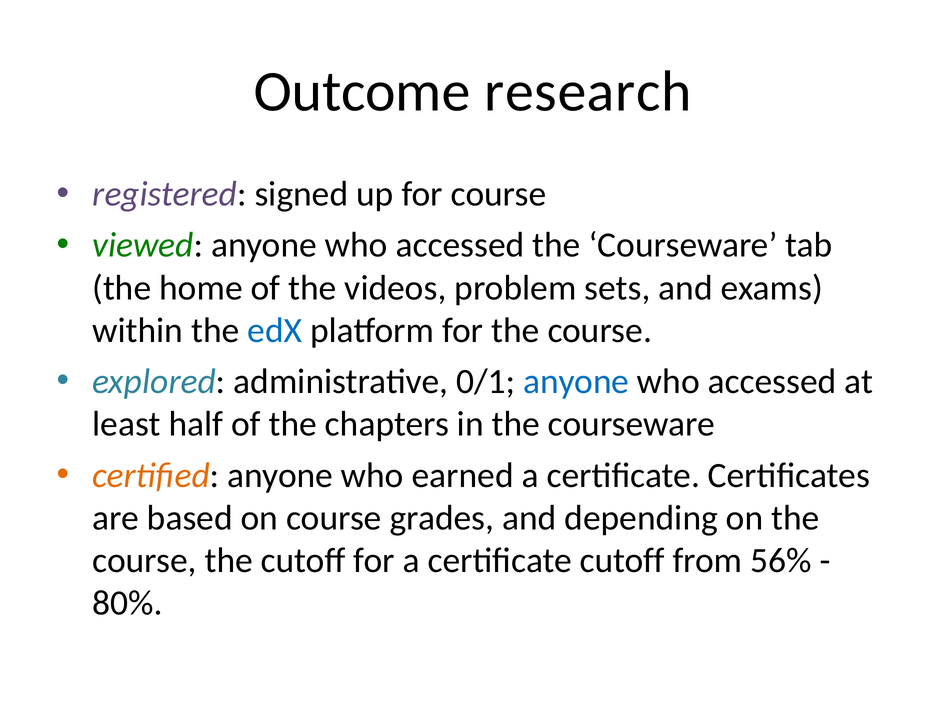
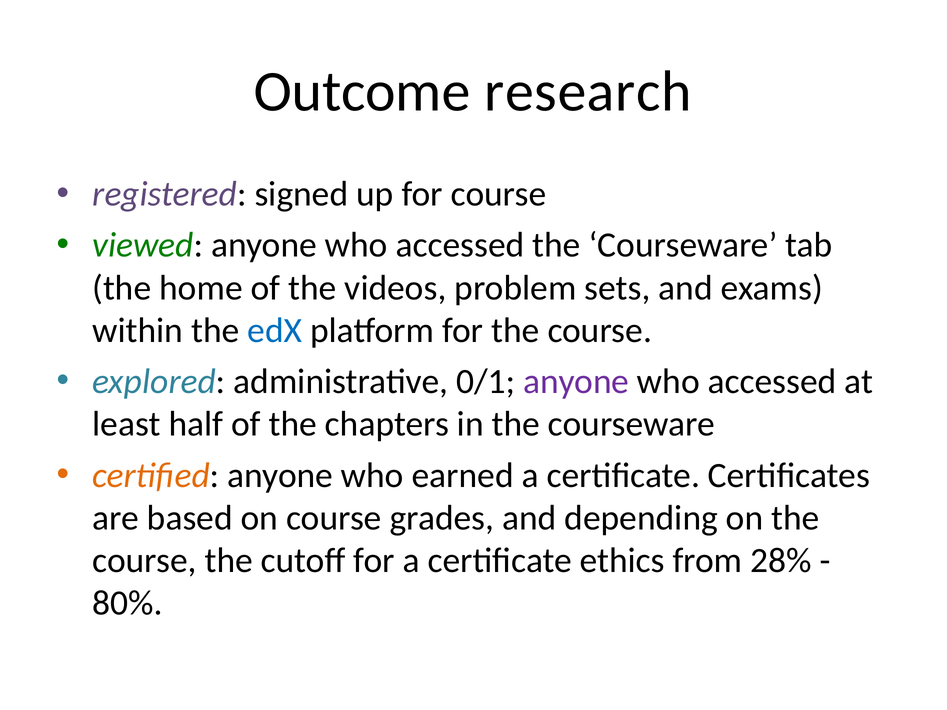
anyone at (576, 382) colour: blue -> purple
certificate cutoff: cutoff -> ethics
56%: 56% -> 28%
